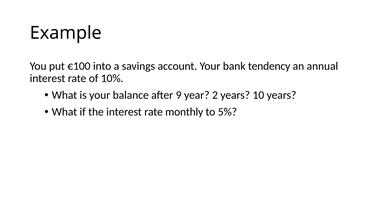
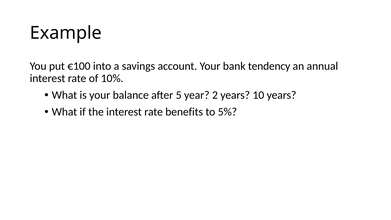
9: 9 -> 5
monthly: monthly -> benefits
